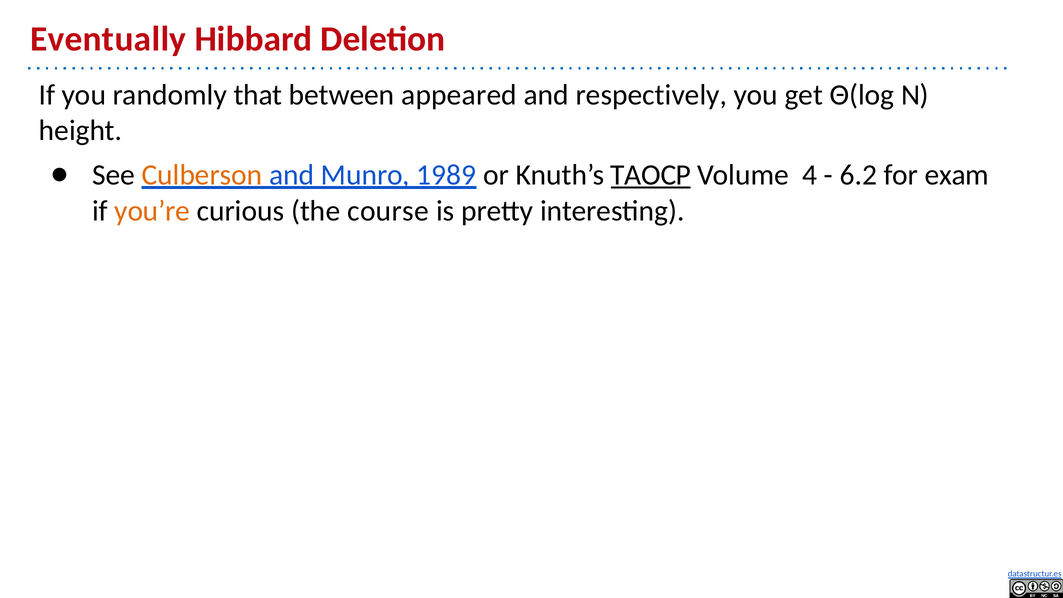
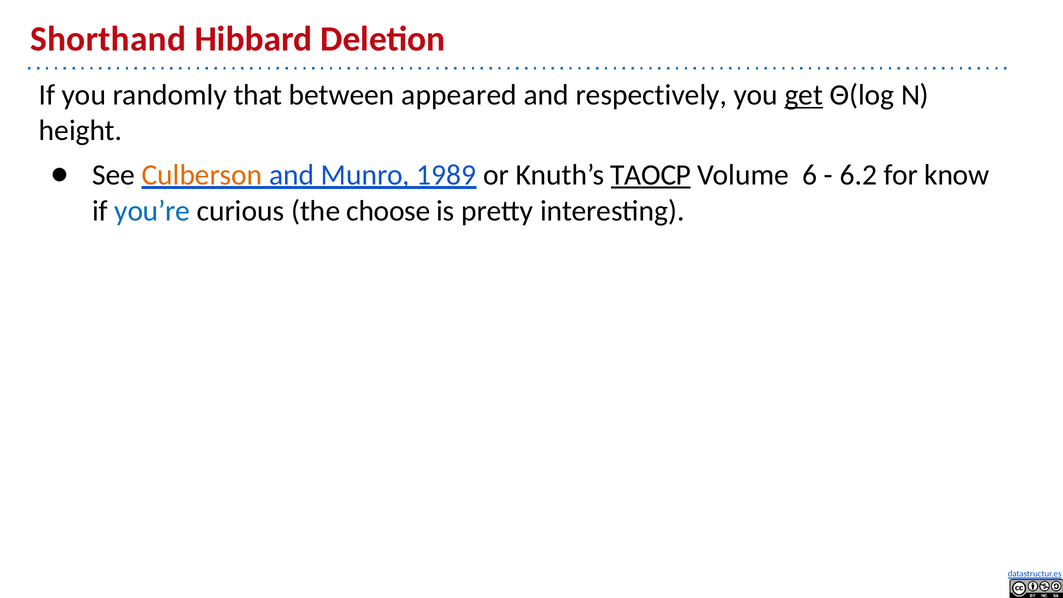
Eventually: Eventually -> Shorthand
get underline: none -> present
4: 4 -> 6
exam: exam -> know
you’re colour: orange -> blue
course: course -> choose
